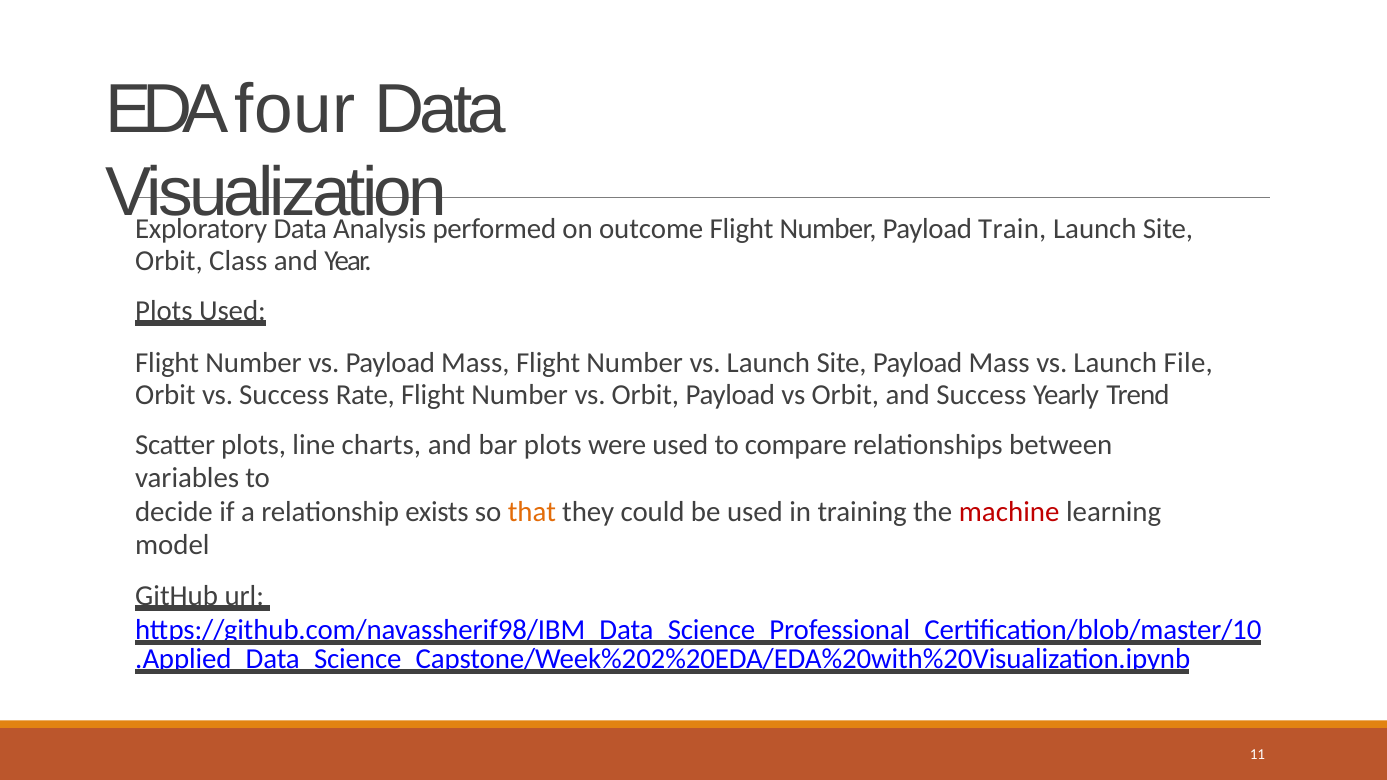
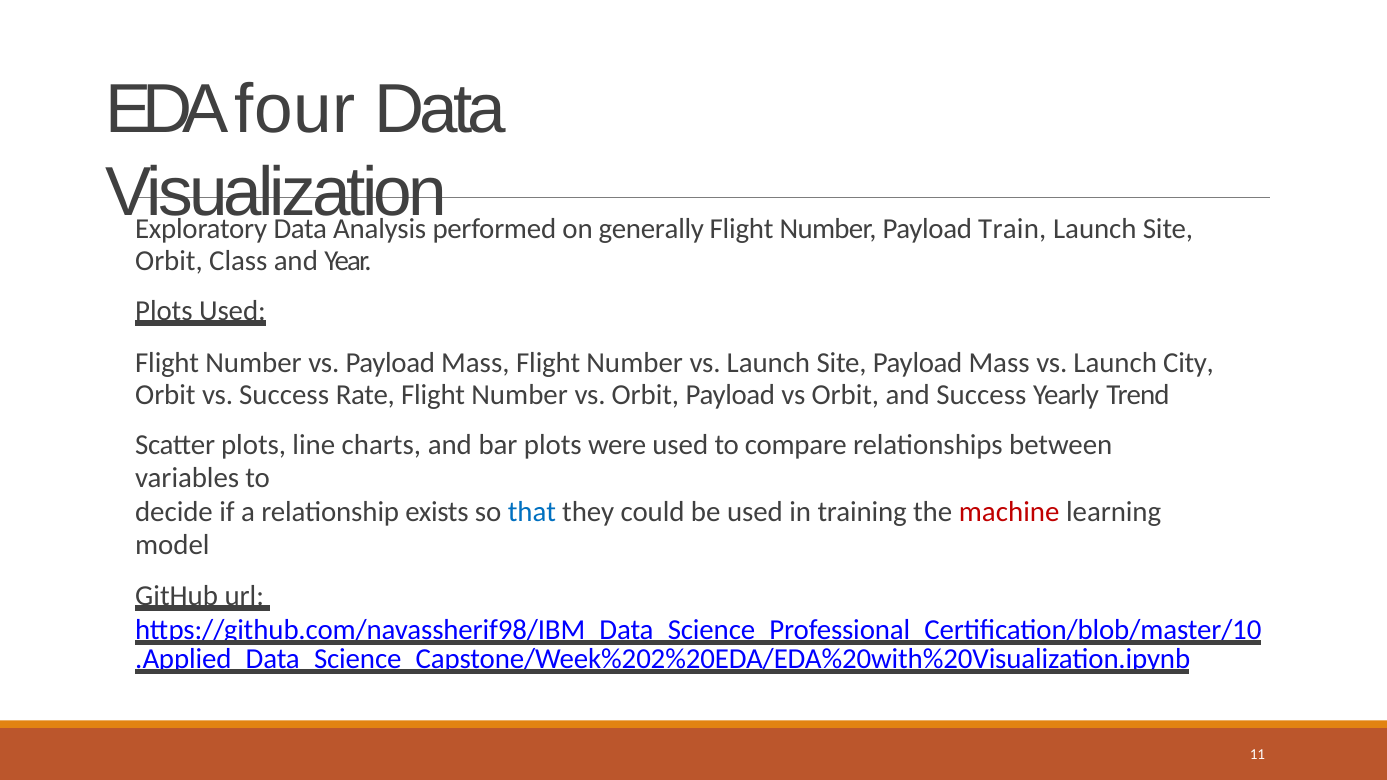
outcome: outcome -> generally
File: File -> City
that colour: orange -> blue
